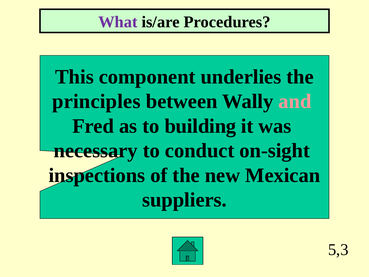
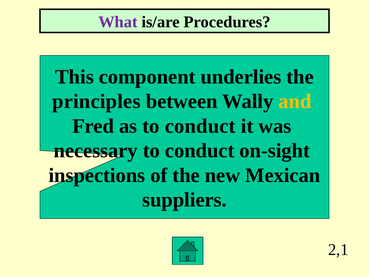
and colour: pink -> yellow
as to building: building -> conduct
5,3: 5,3 -> 2,1
